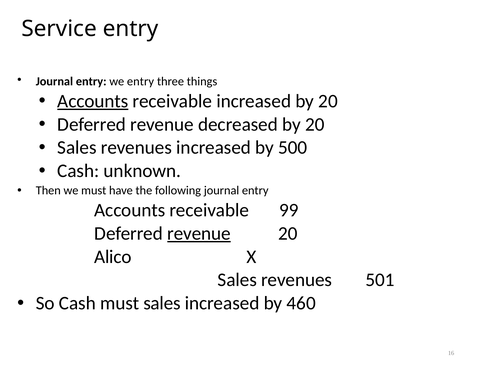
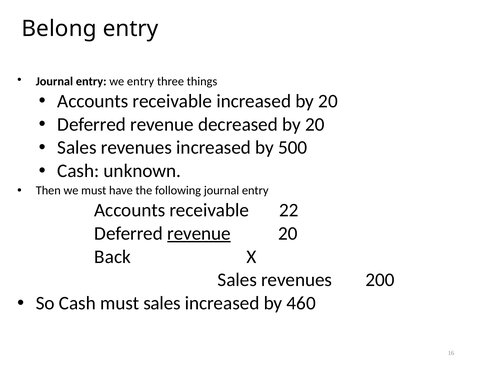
Service: Service -> Belong
Accounts at (93, 101) underline: present -> none
99: 99 -> 22
Alico: Alico -> Back
501: 501 -> 200
